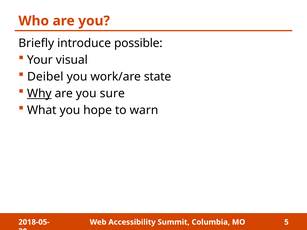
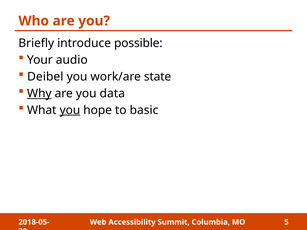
visual: visual -> audio
sure: sure -> data
you at (70, 110) underline: none -> present
warn: warn -> basic
